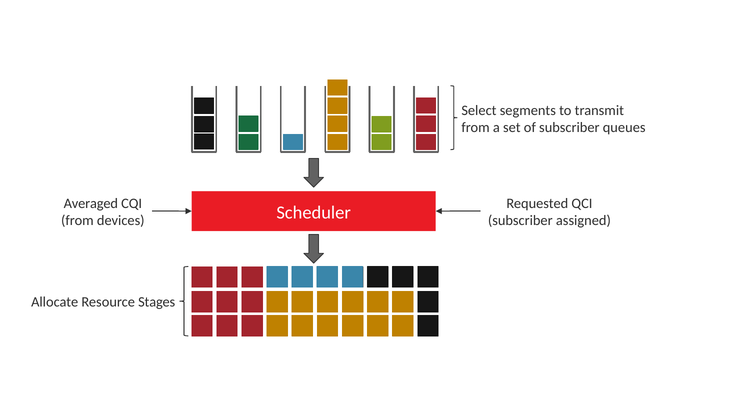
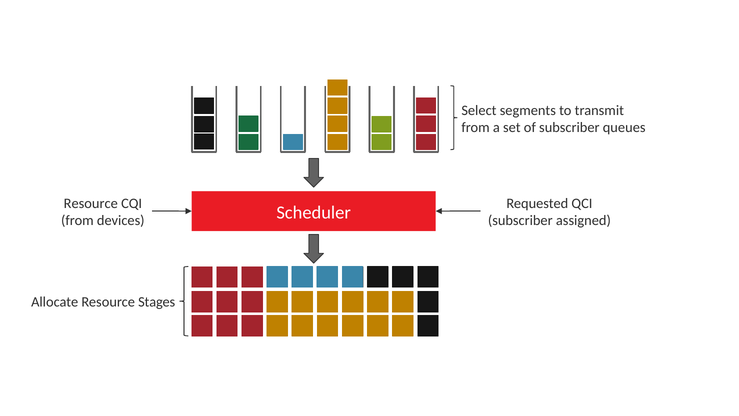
Averaged at (91, 203): Averaged -> Resource
